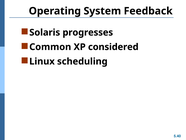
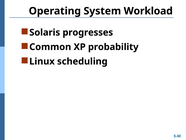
Feedback: Feedback -> Workload
considered: considered -> probability
